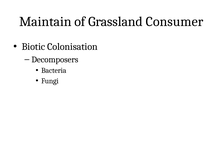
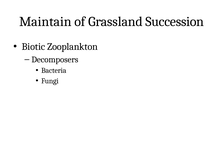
Consumer: Consumer -> Succession
Colonisation: Colonisation -> Zooplankton
